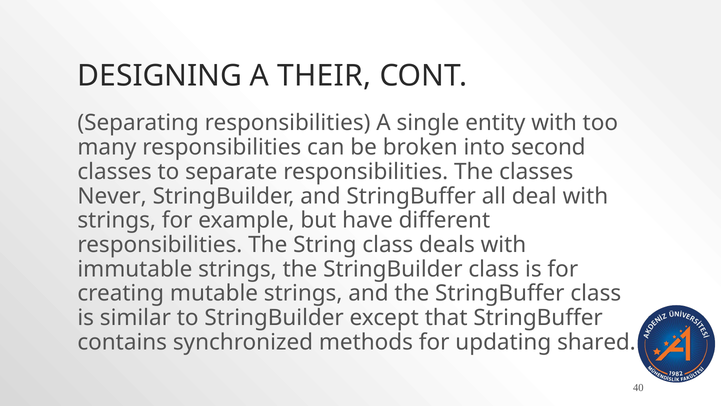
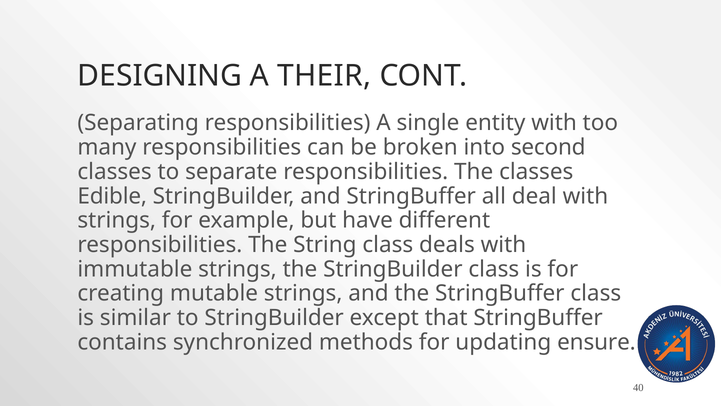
Never: Never -> Edible
shared: shared -> ensure
